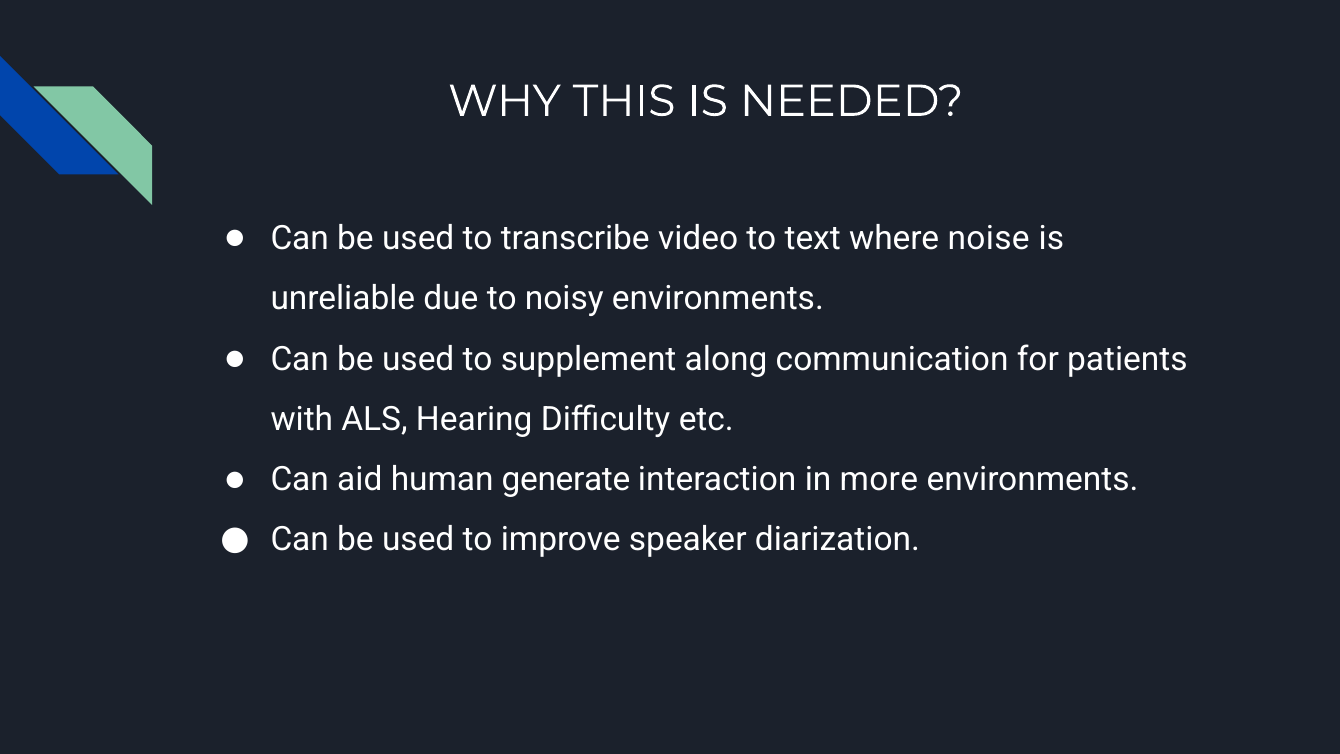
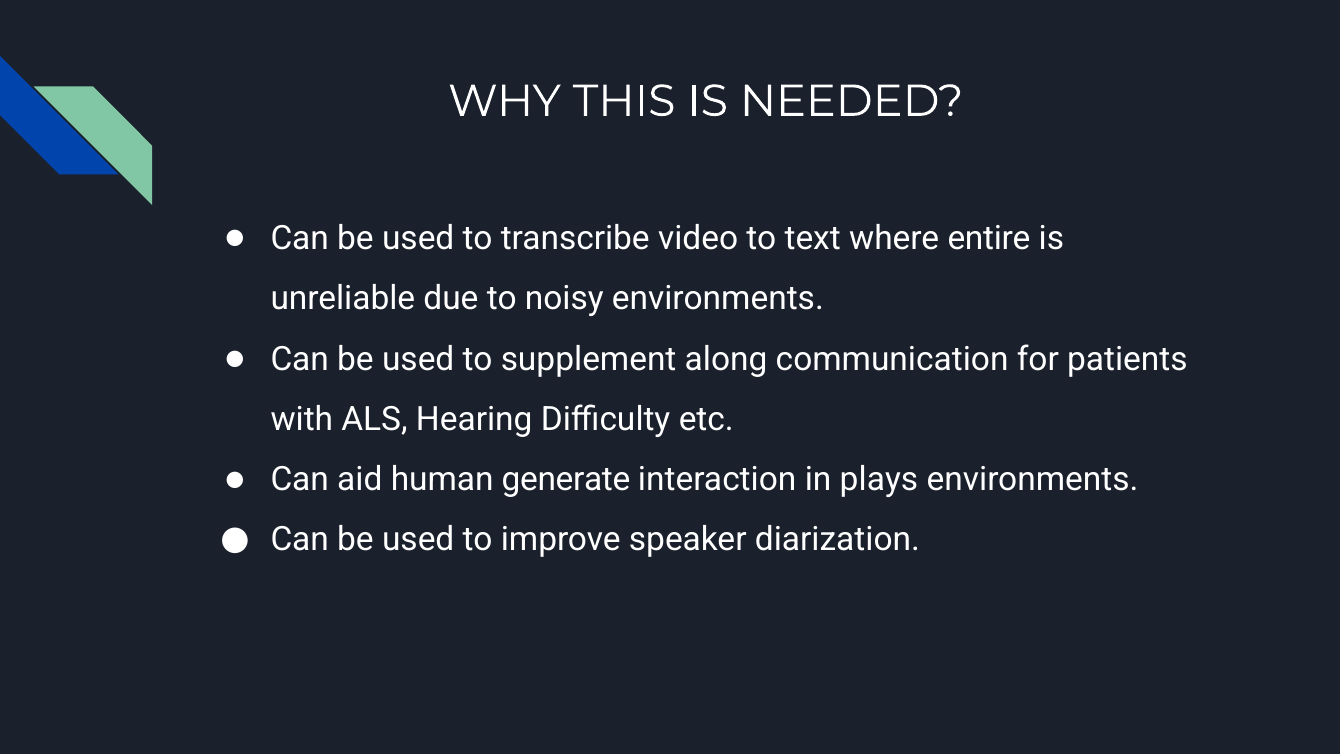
noise: noise -> entire
more: more -> plays
